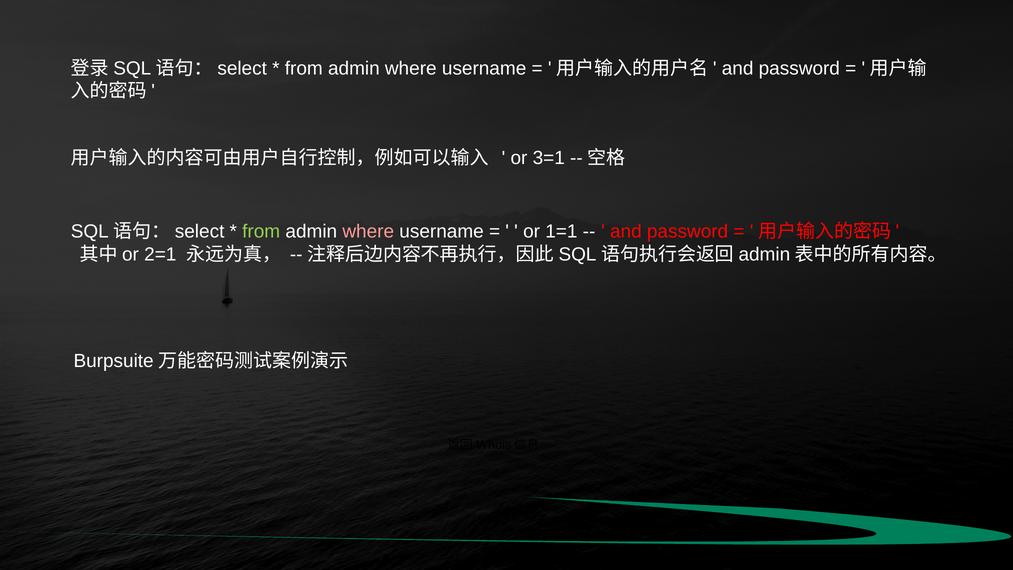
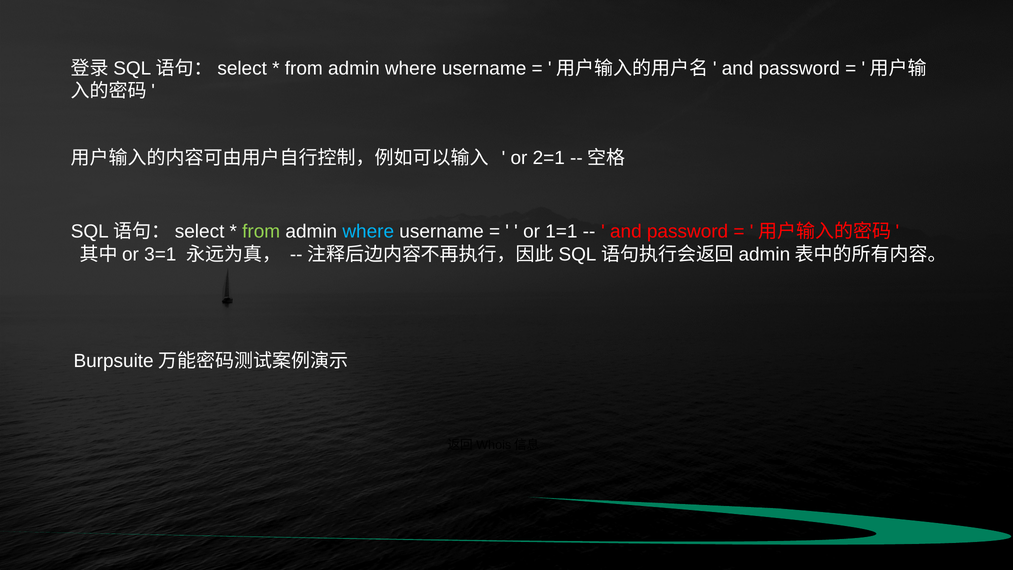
3=1: 3=1 -> 2=1
where at (368, 232) colour: pink -> light blue
2=1: 2=1 -> 3=1
